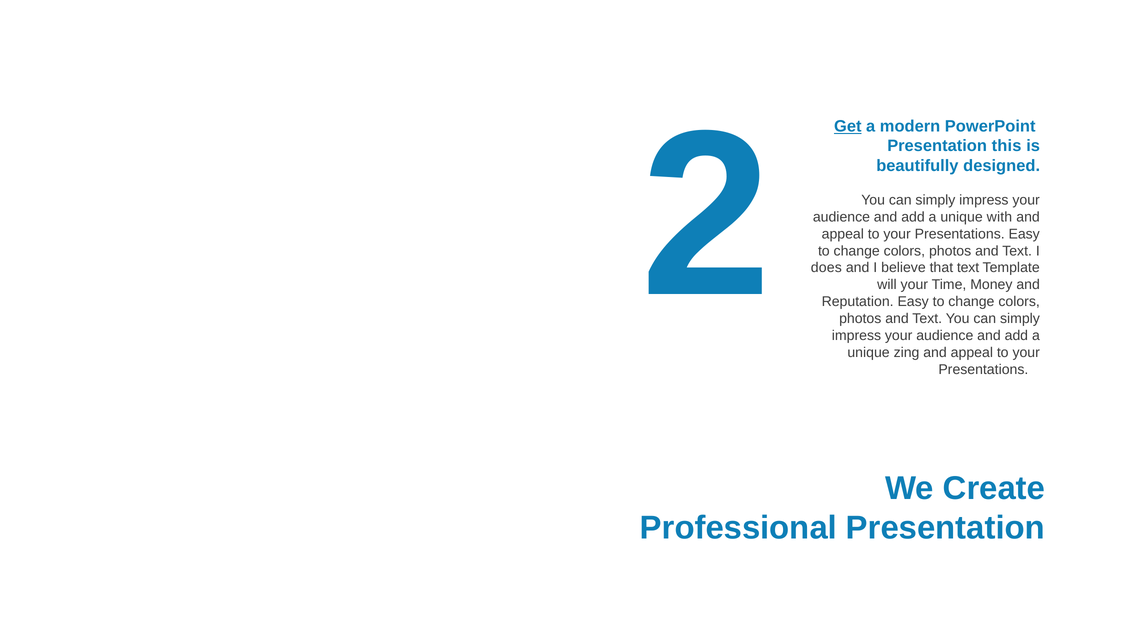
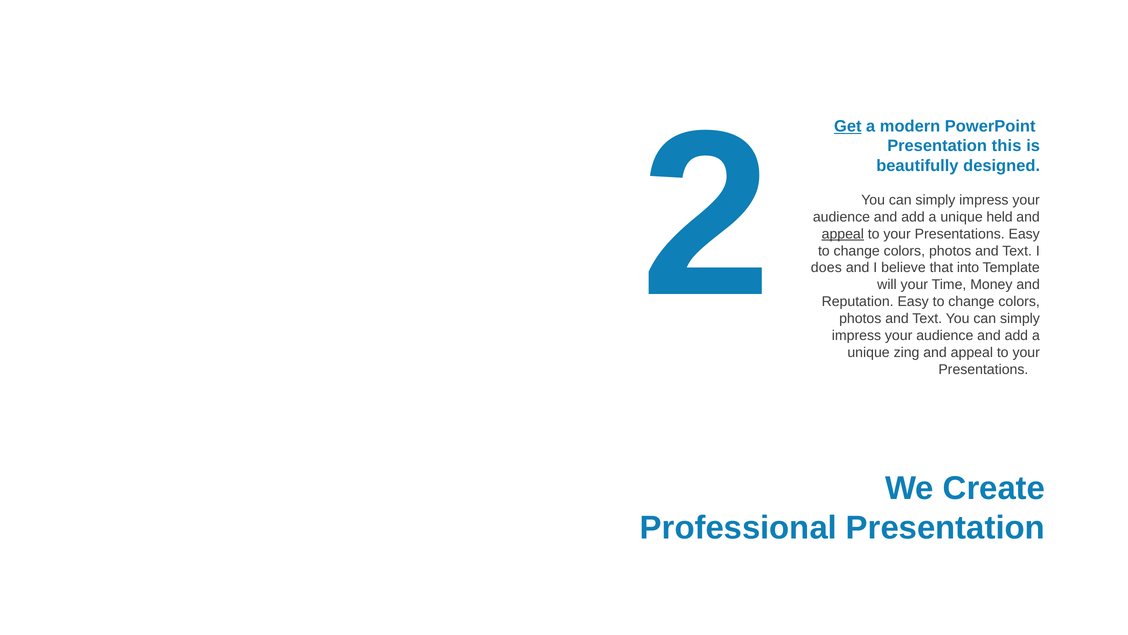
with: with -> held
appeal at (843, 234) underline: none -> present
that text: text -> into
